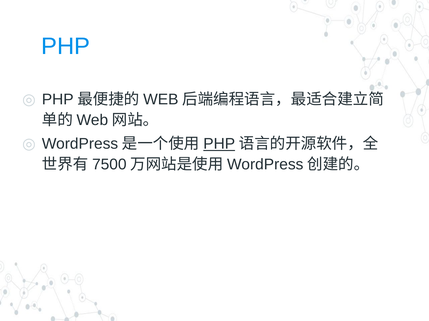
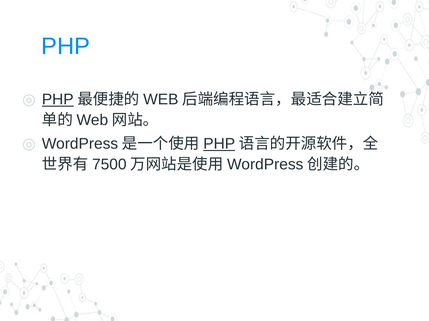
PHP at (58, 100) underline: none -> present
